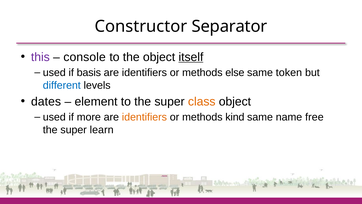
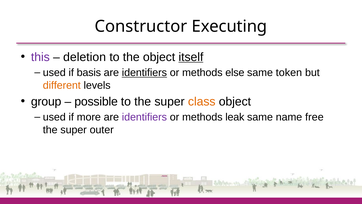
Separator: Separator -> Executing
console: console -> deletion
identifiers at (144, 73) underline: none -> present
different colour: blue -> orange
dates: dates -> group
element: element -> possible
identifiers at (144, 117) colour: orange -> purple
kind: kind -> leak
learn: learn -> outer
